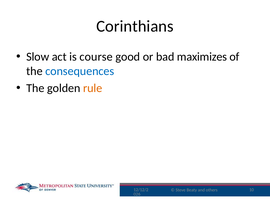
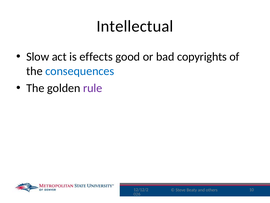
Corinthians: Corinthians -> Intellectual
course: course -> effects
maximizes: maximizes -> copyrights
rule colour: orange -> purple
